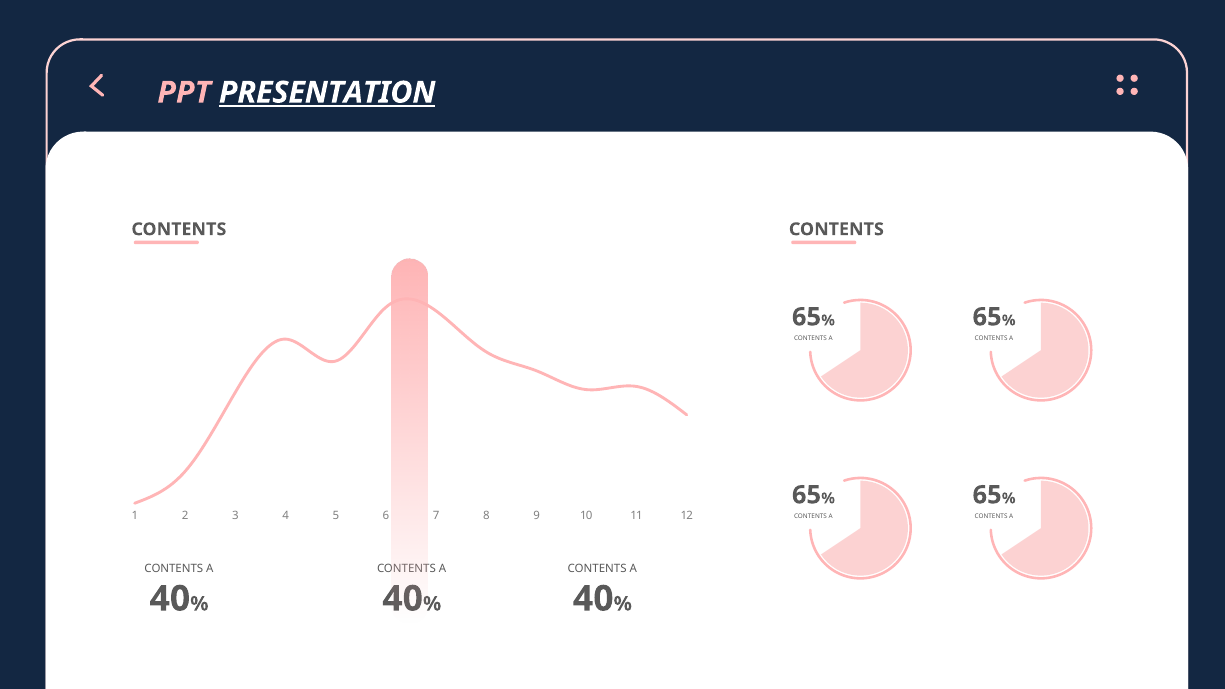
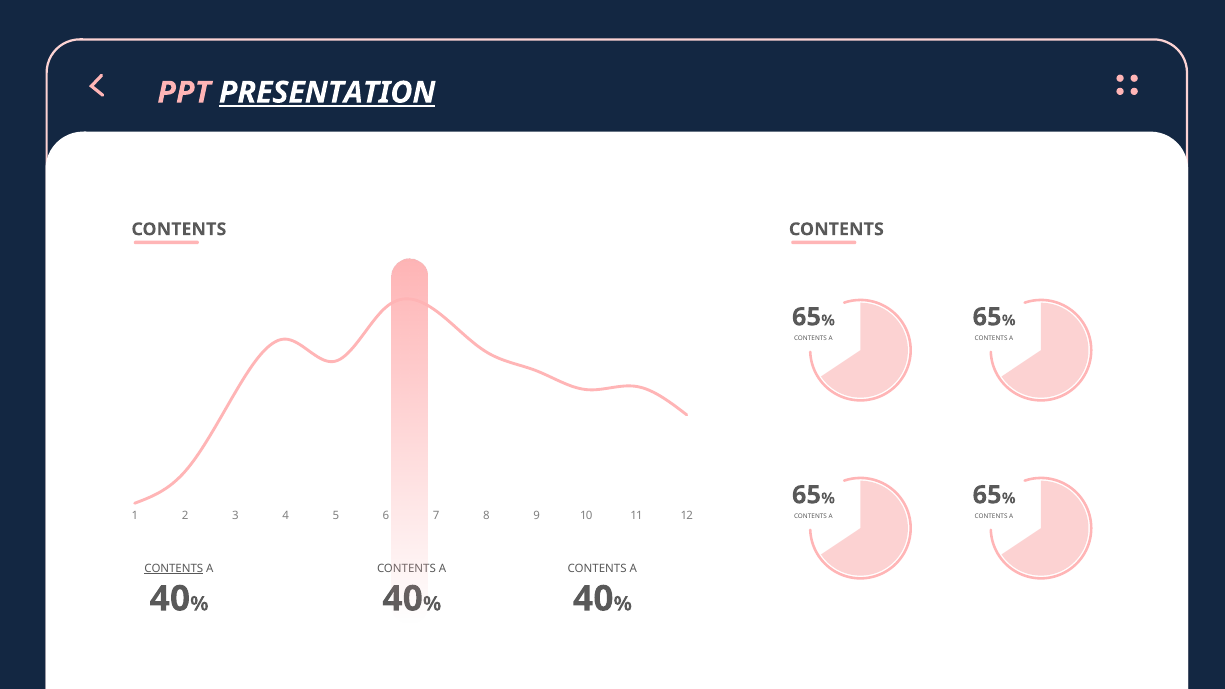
CONTENTS at (174, 569) underline: none -> present
